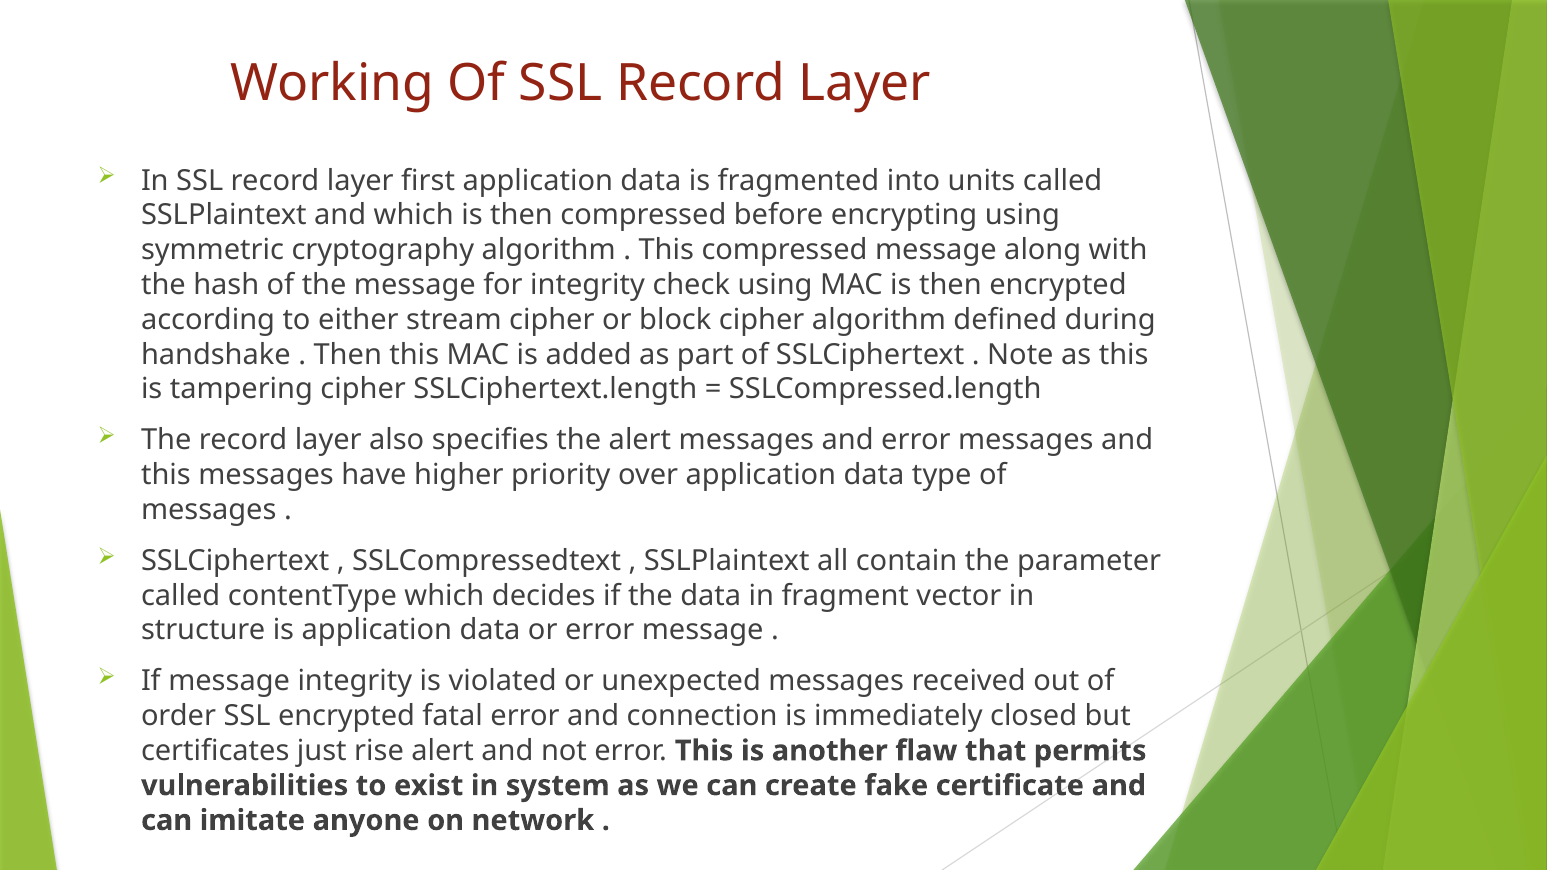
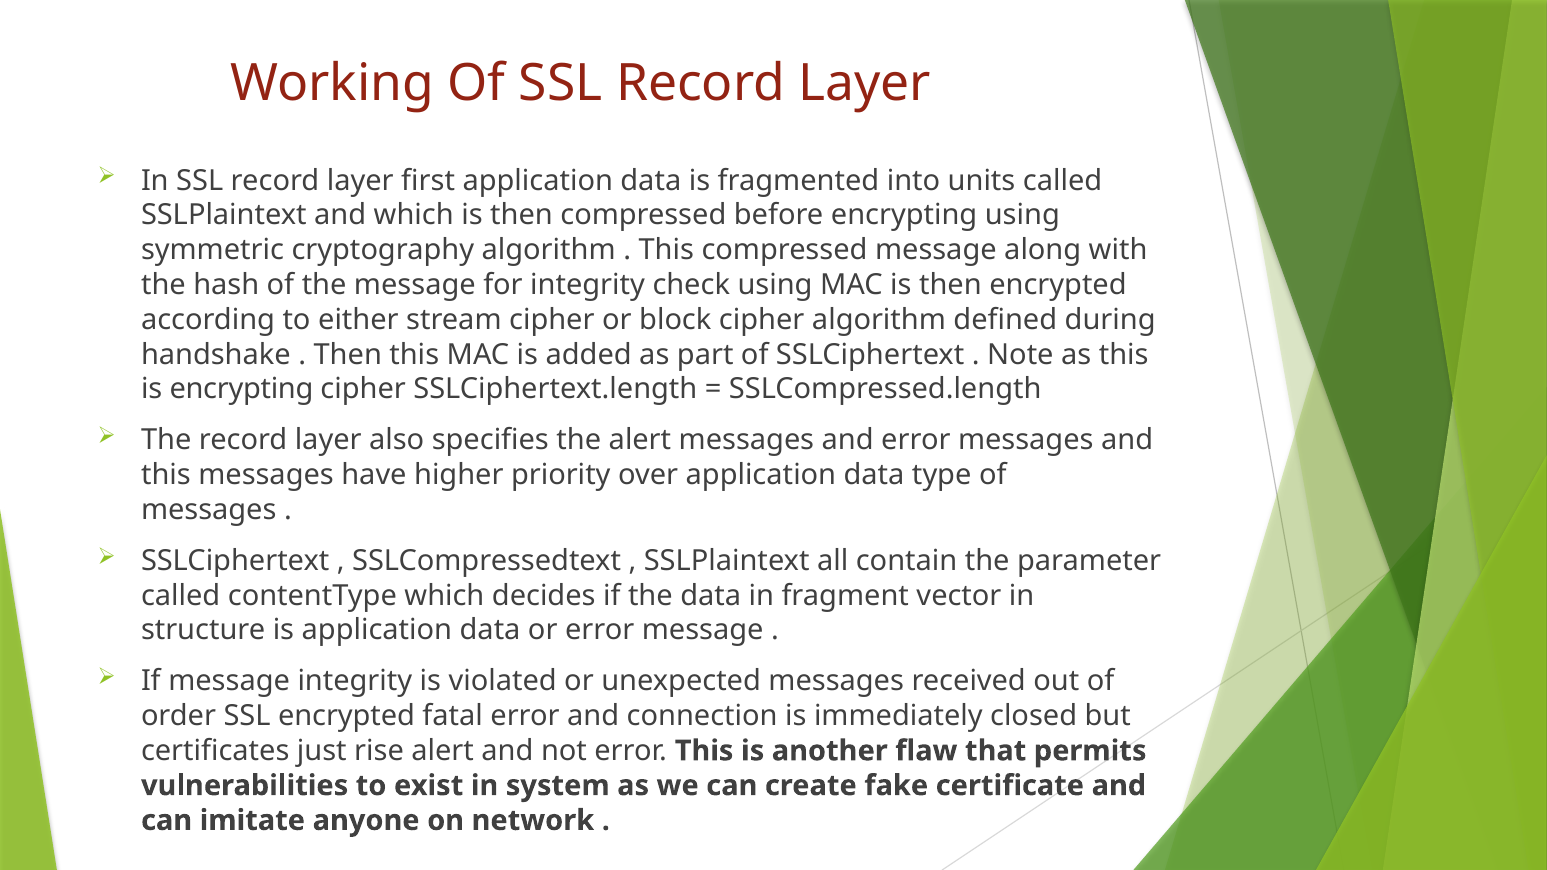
is tampering: tampering -> encrypting
